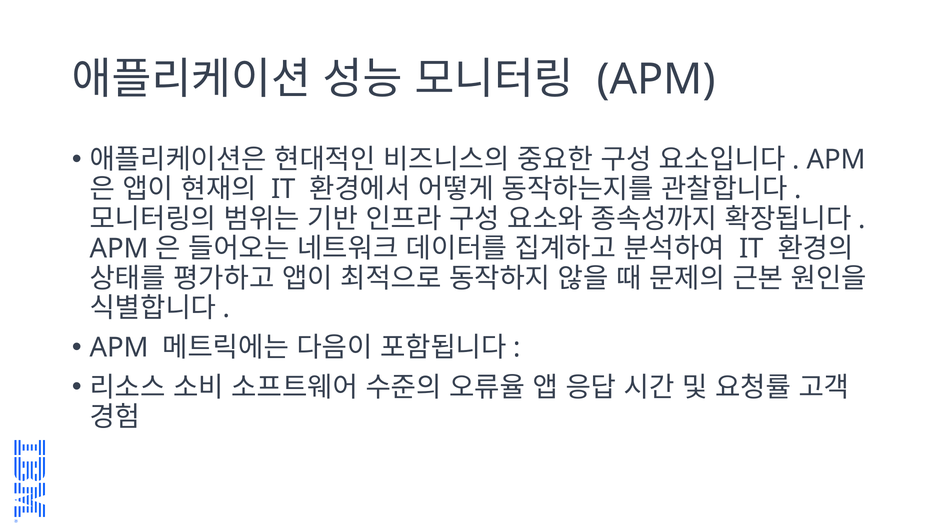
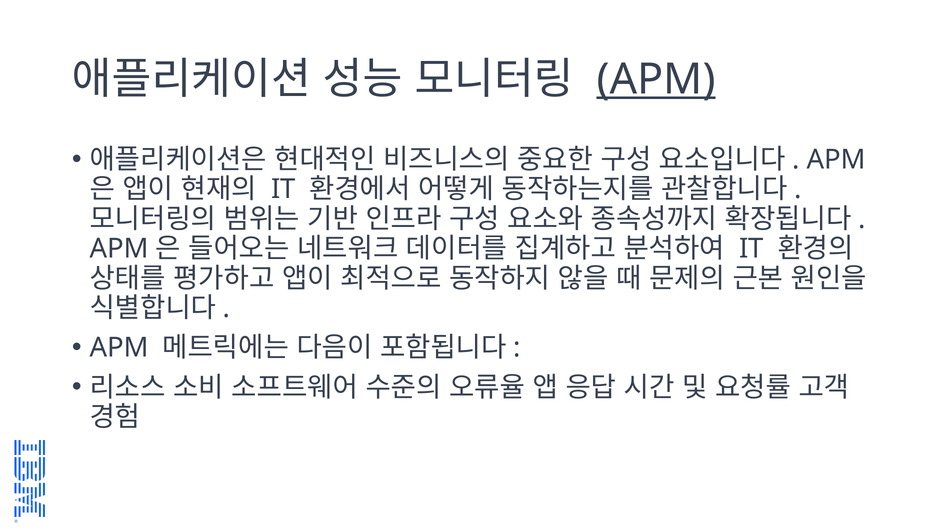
APM at (656, 79) underline: none -> present
